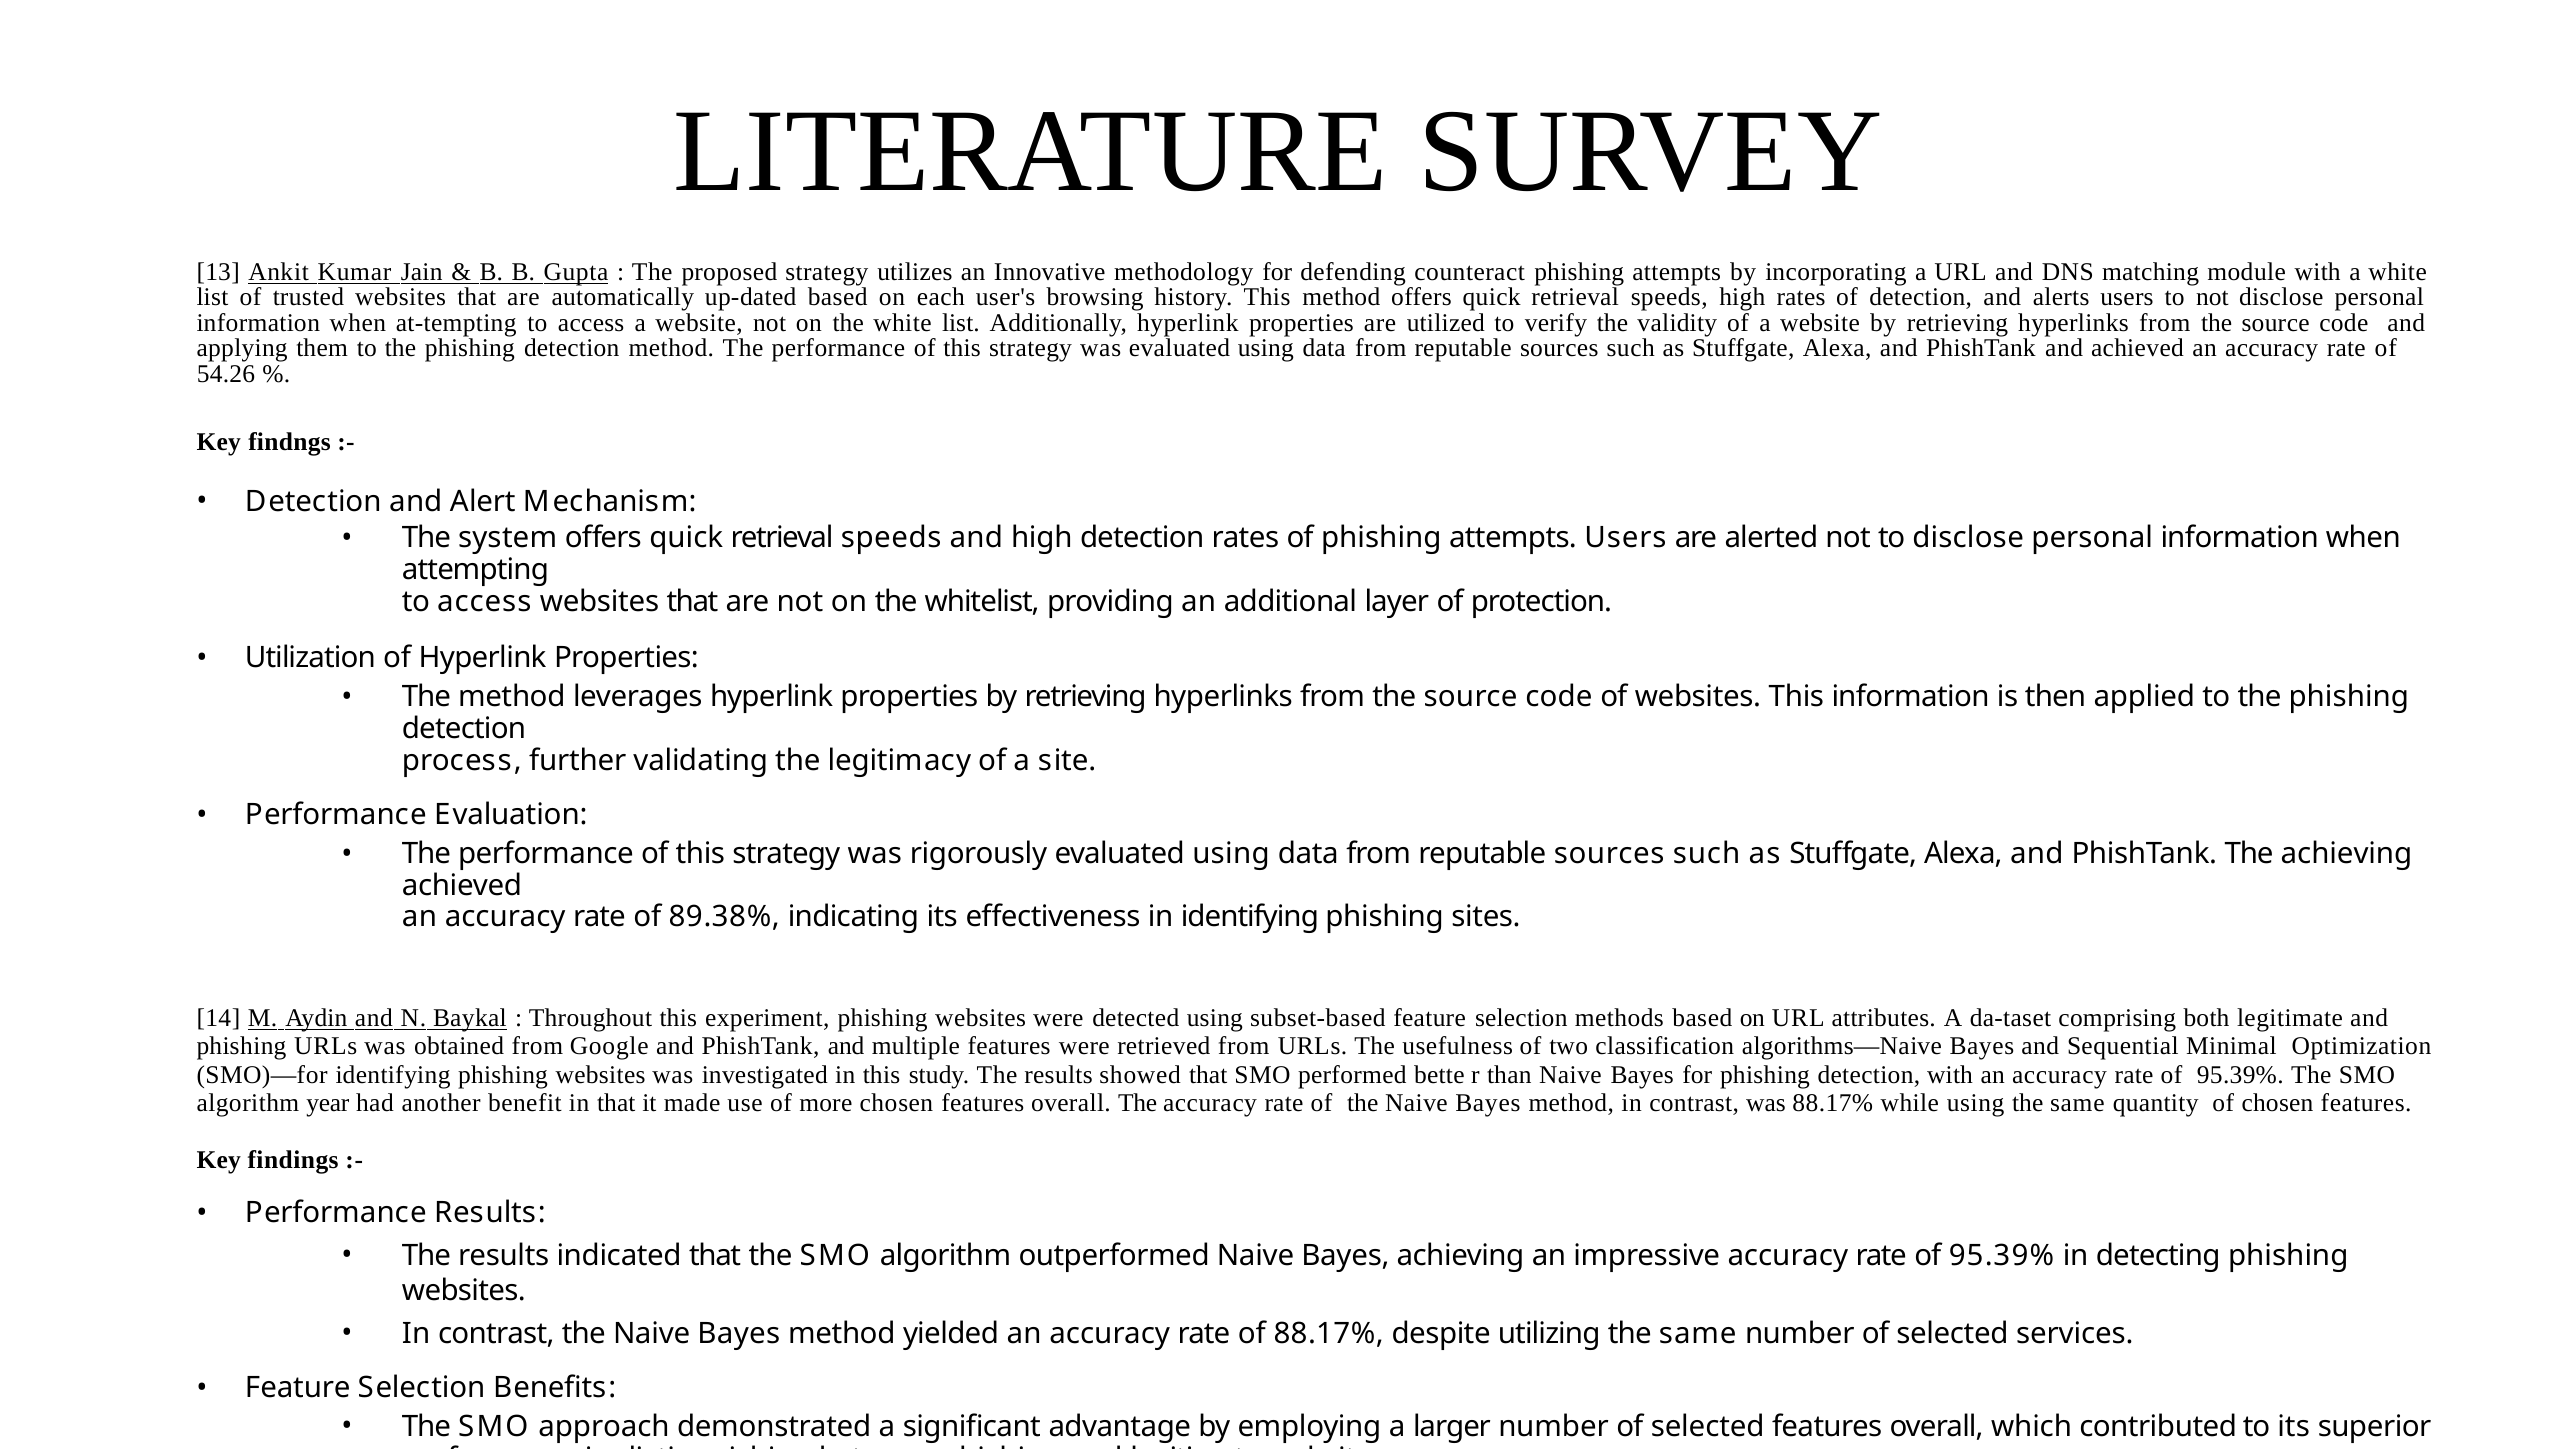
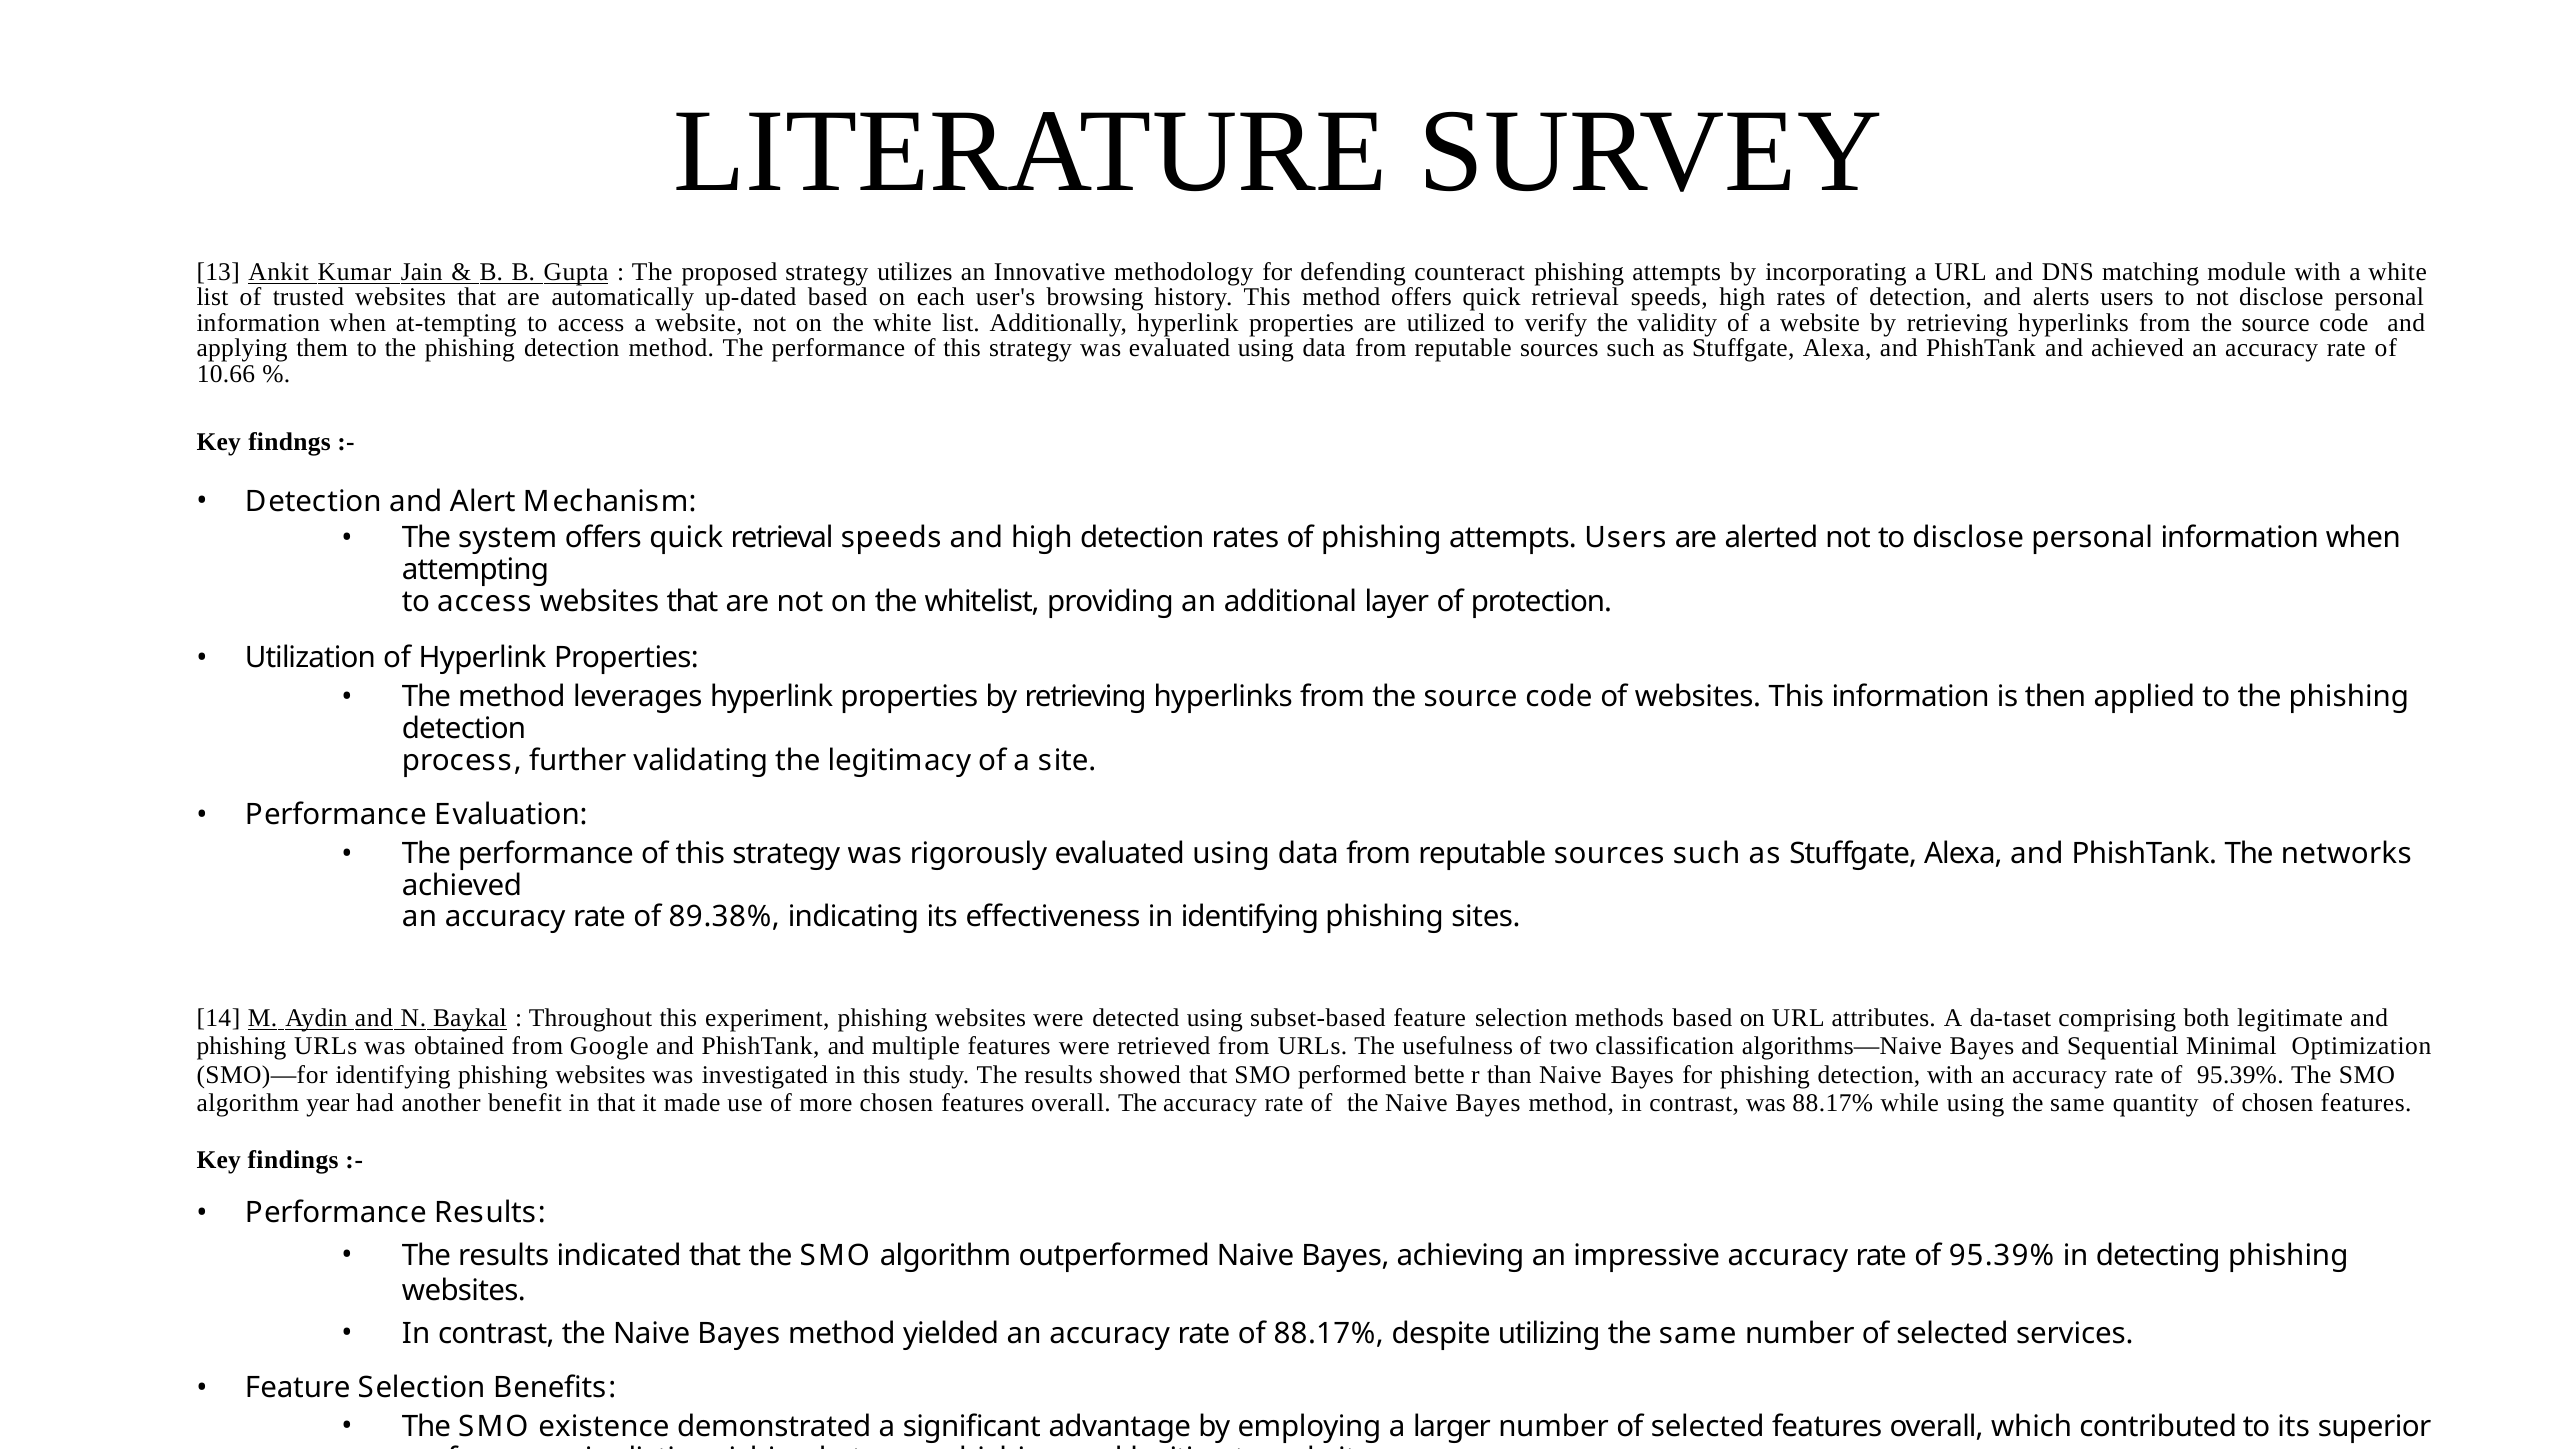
54.26: 54.26 -> 10.66
The achieving: achieving -> networks
approach: approach -> existence
